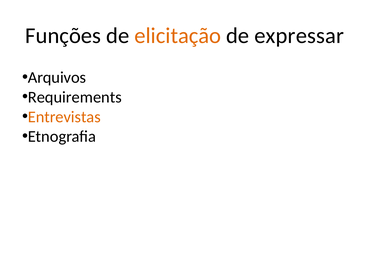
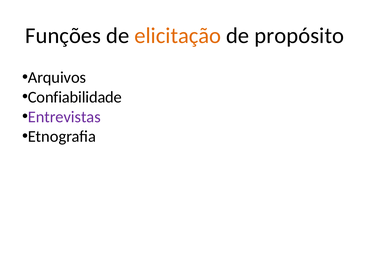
expressar: expressar -> propósito
Requirements: Requirements -> Confiabilidade
Entrevistas colour: orange -> purple
